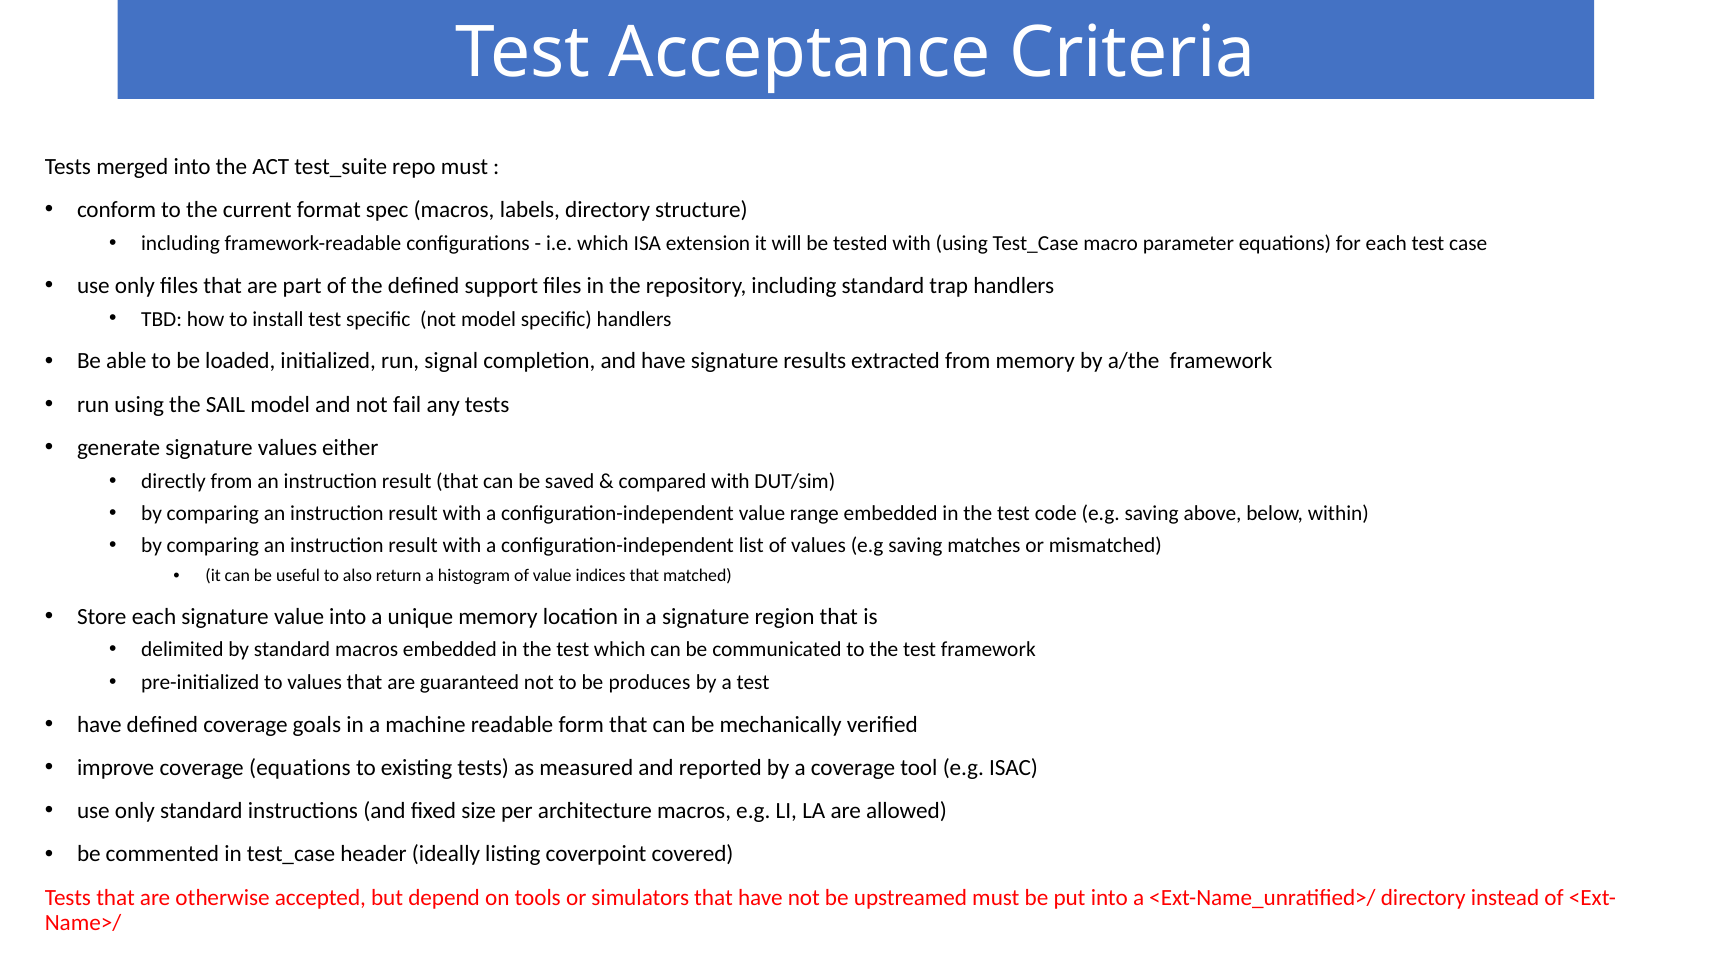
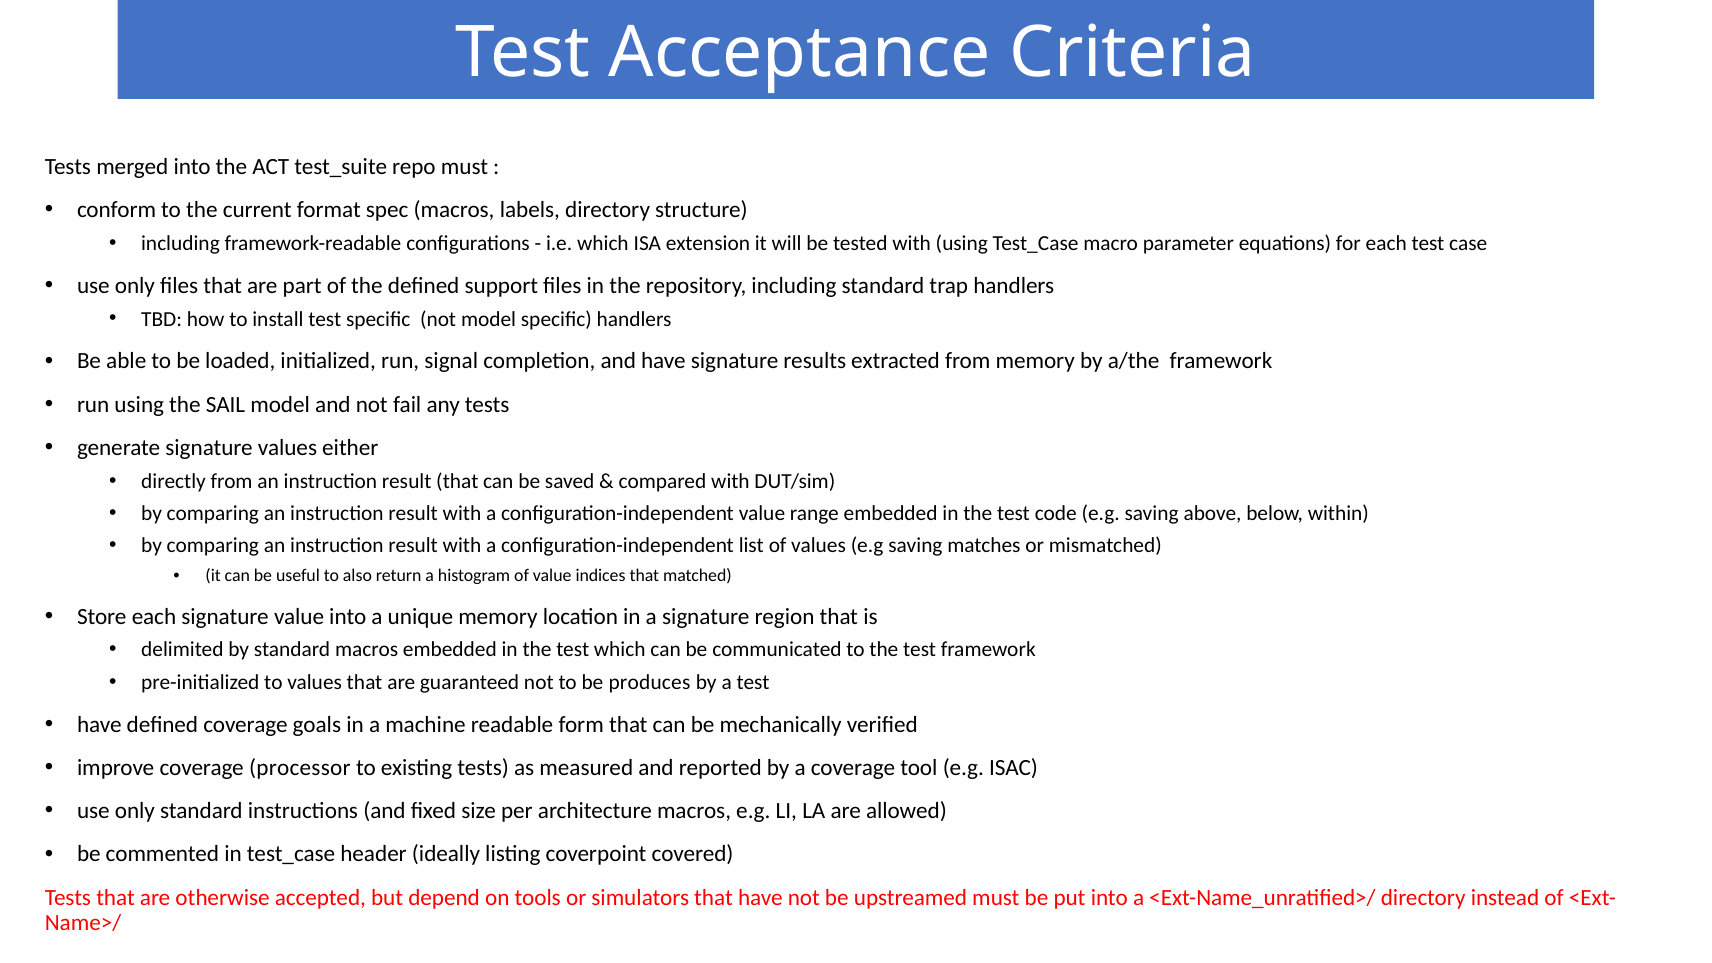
coverage equations: equations -> processor
